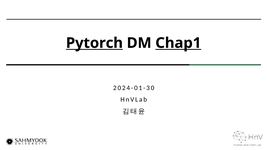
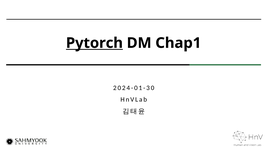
Chap1 underline: present -> none
